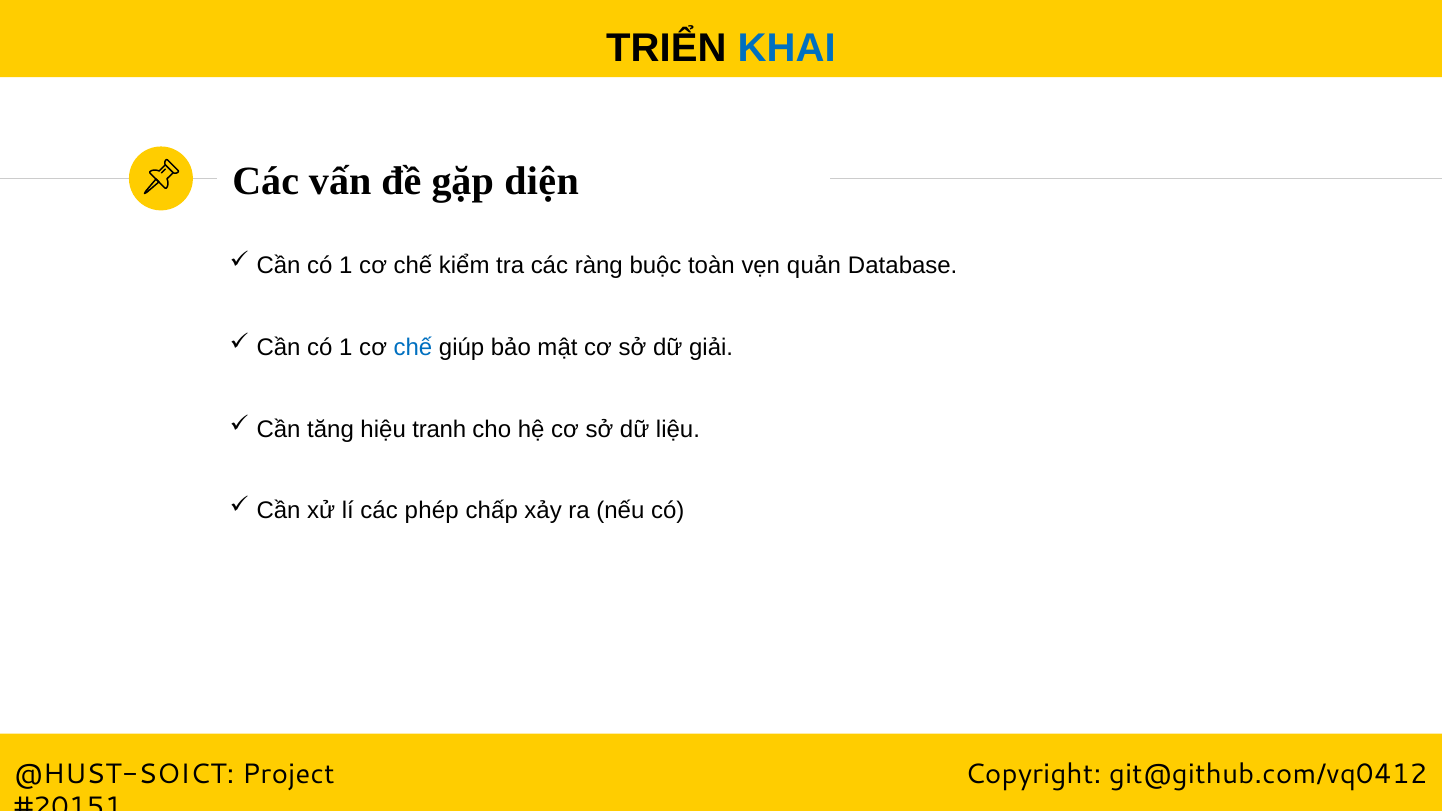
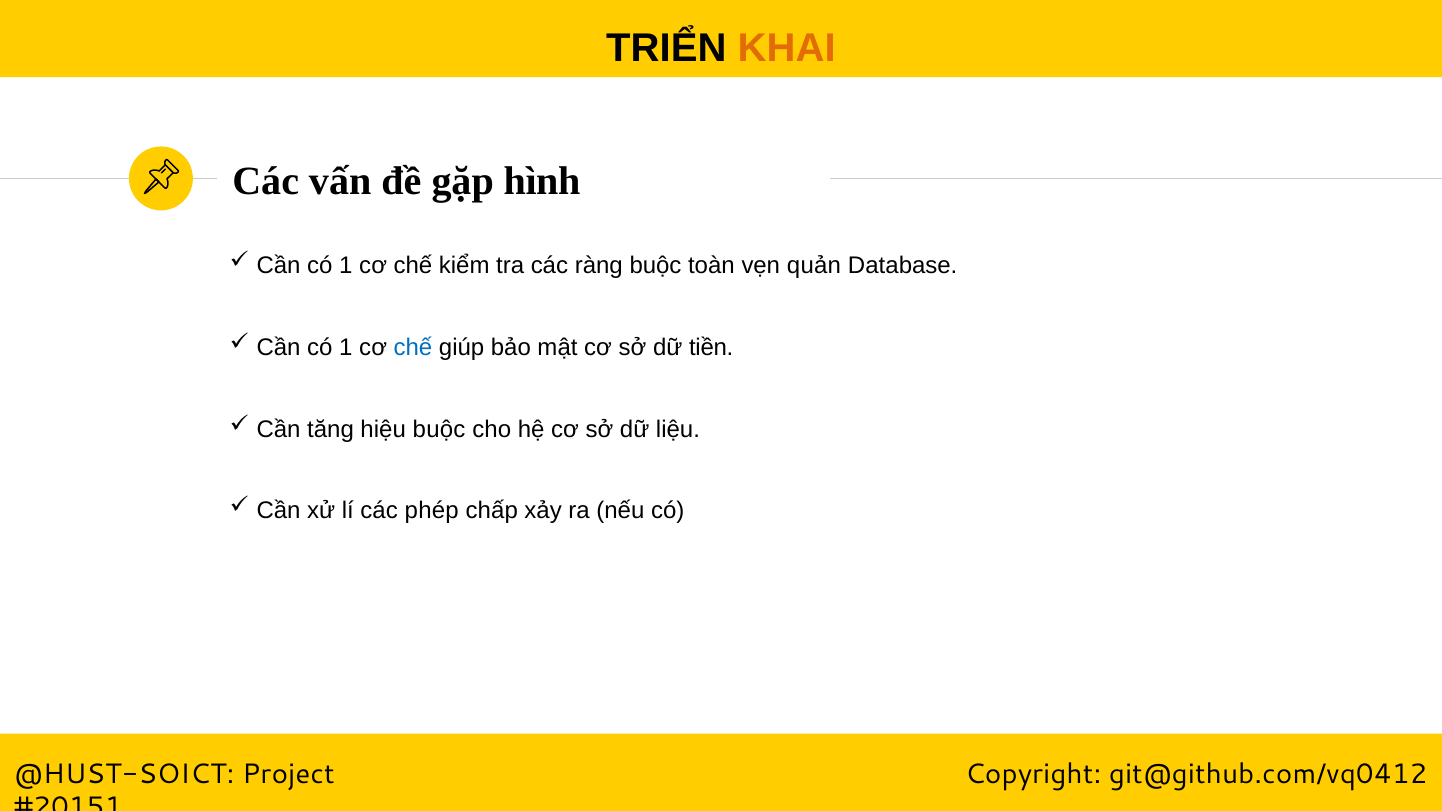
KHAI colour: blue -> orange
diện: diện -> hình
giải: giải -> tiền
hiệu tranh: tranh -> buộc
